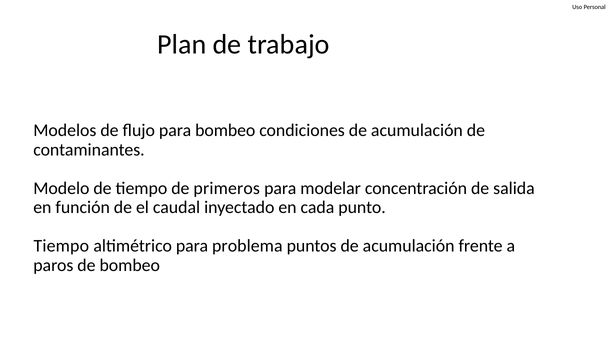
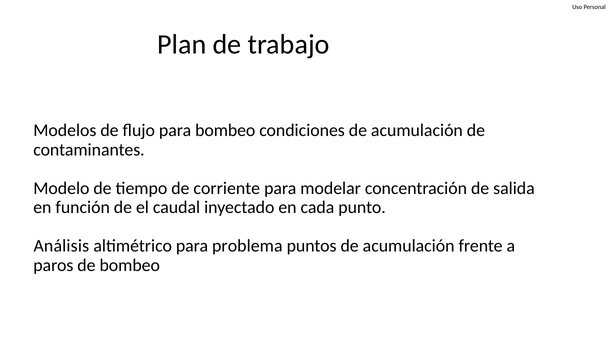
primeros: primeros -> corriente
Tiempo at (61, 246): Tiempo -> Análisis
